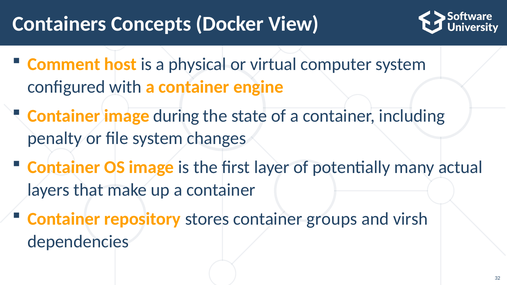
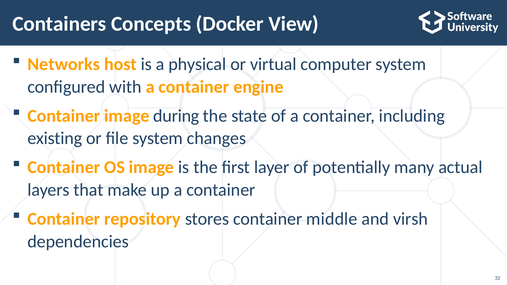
Comment: Comment -> Networks
penalty: penalty -> existing
groups: groups -> middle
